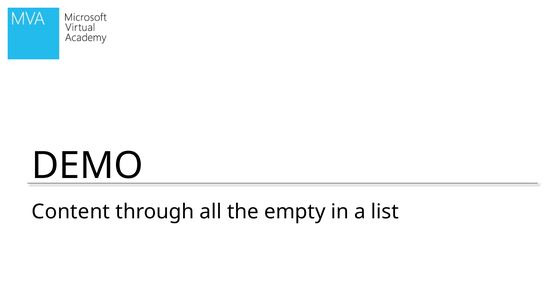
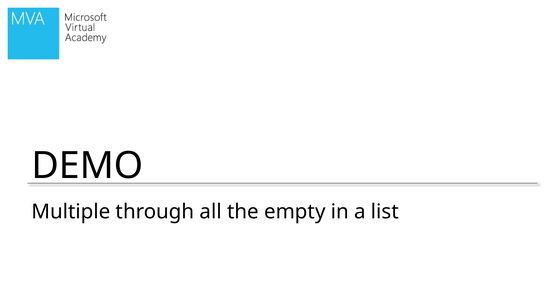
Content: Content -> Multiple
